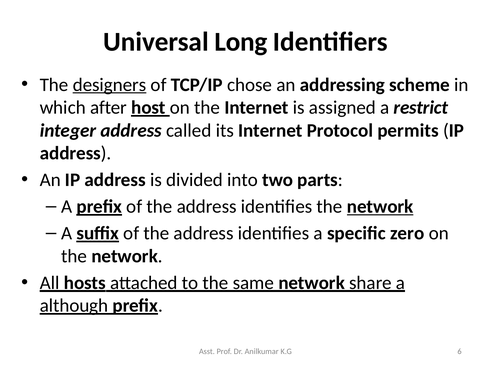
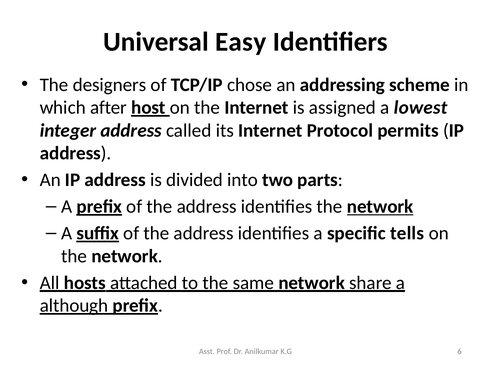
Long: Long -> Easy
designers underline: present -> none
restrict: restrict -> lowest
zero: zero -> tells
